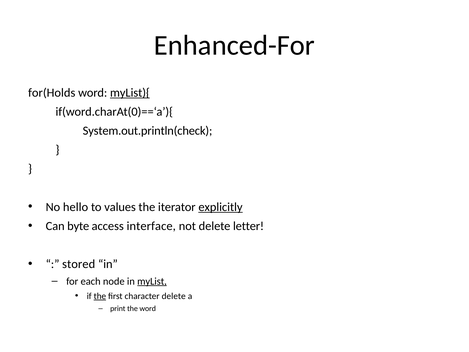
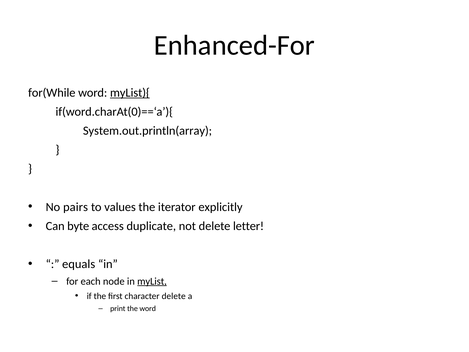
for(Holds: for(Holds -> for(While
System.out.println(check: System.out.println(check -> System.out.println(array
hello: hello -> pairs
explicitly underline: present -> none
interface: interface -> duplicate
stored: stored -> equals
the at (100, 296) underline: present -> none
